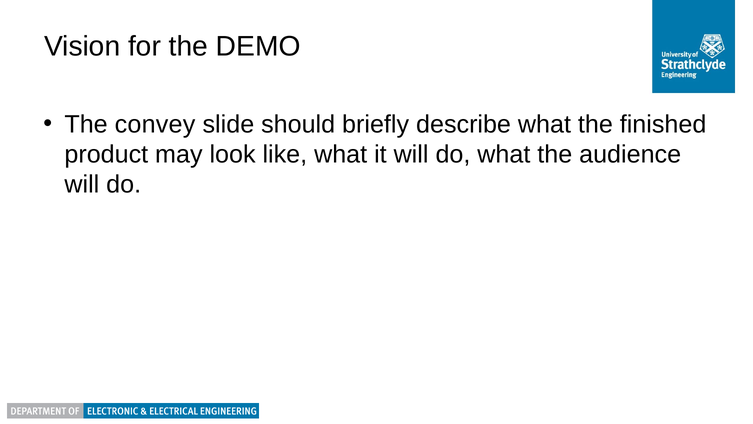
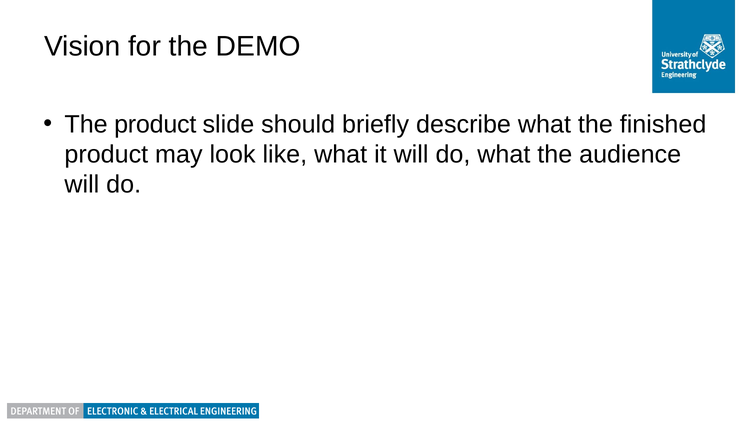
The convey: convey -> product
